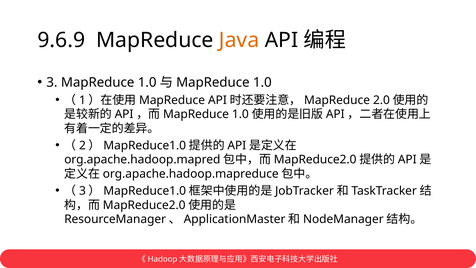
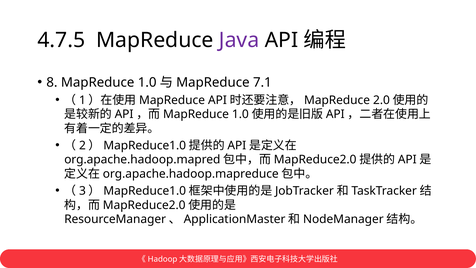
9.6.9: 9.6.9 -> 4.7.5
Java colour: orange -> purple
3: 3 -> 8
1.0 at (262, 83): 1.0 -> 7.1
